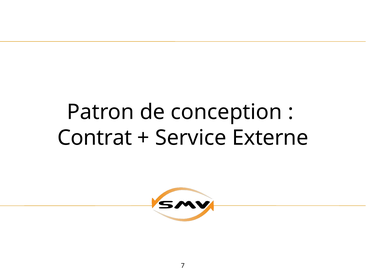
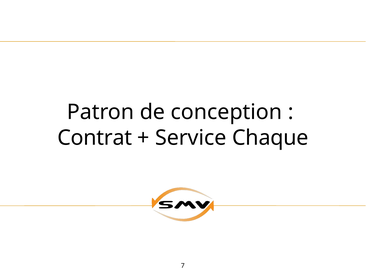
Externe: Externe -> Chaque
